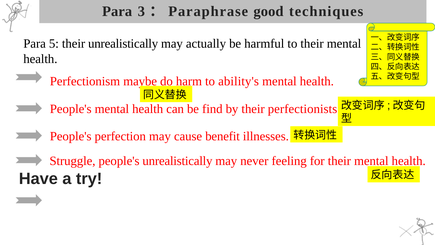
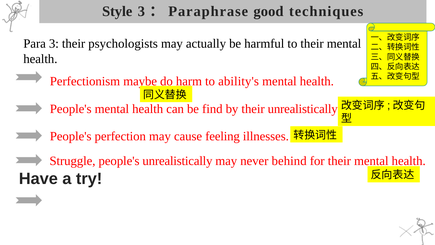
Para at (117, 11): Para -> Style
Para 5: 5 -> 3
their unrealistically: unrealistically -> psychologists
their perfectionists: perfectionists -> unrealistically
benefit: benefit -> feeling
feeling: feeling -> behind
